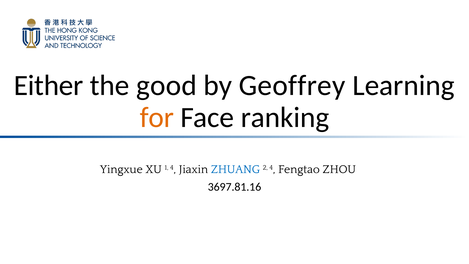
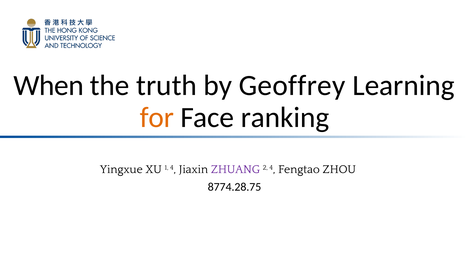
Either: Either -> When
good: good -> truth
ZHUANG colour: blue -> purple
3697.81.16: 3697.81.16 -> 8774.28.75
